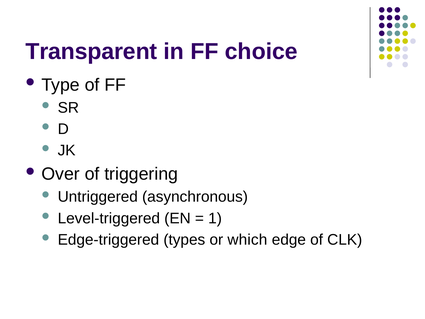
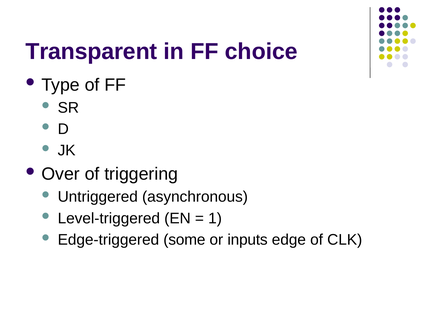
types: types -> some
which: which -> inputs
